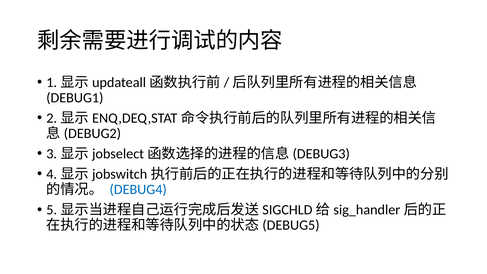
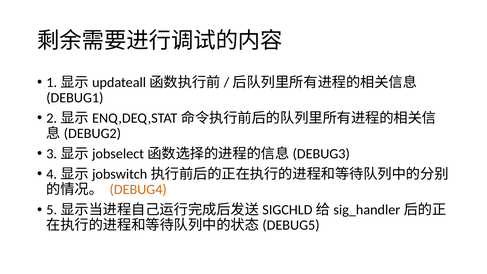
DEBUG4 colour: blue -> orange
